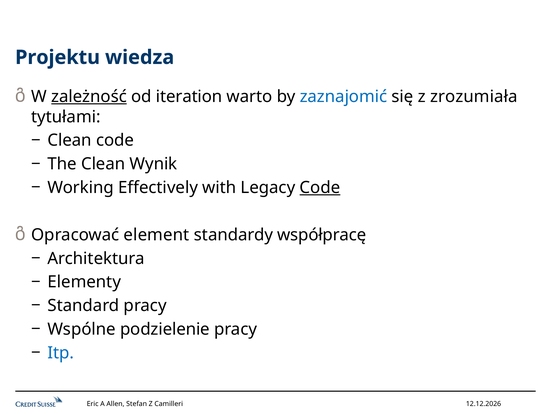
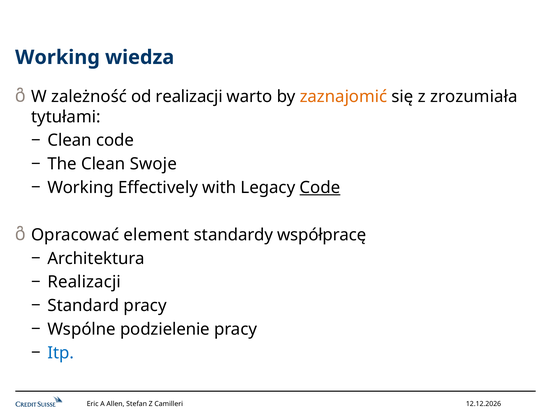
Projektu at (58, 57): Projektu -> Working
zależność underline: present -> none
od iteration: iteration -> realizacji
zaznajomić colour: blue -> orange
Wynik: Wynik -> Swoje
Elementy at (84, 282): Elementy -> Realizacji
